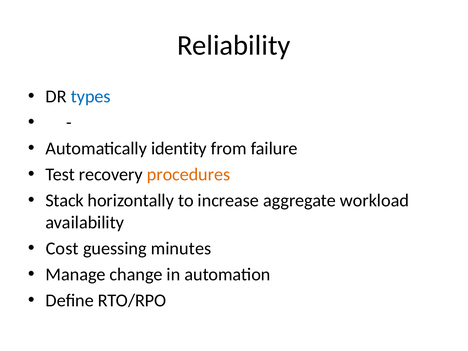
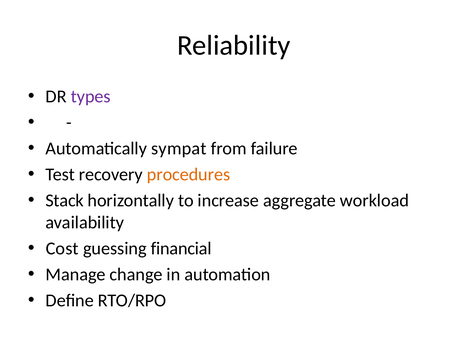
types colour: blue -> purple
identity: identity -> sympat
minutes: minutes -> financial
